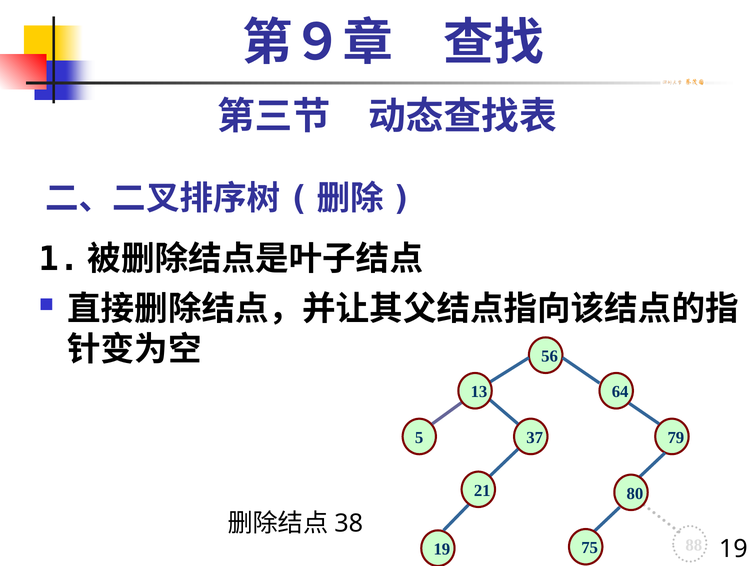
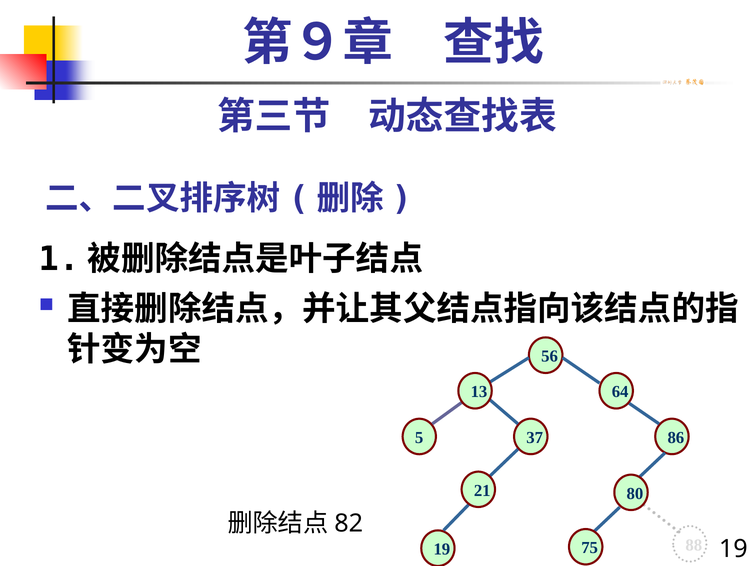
79: 79 -> 86
38: 38 -> 82
